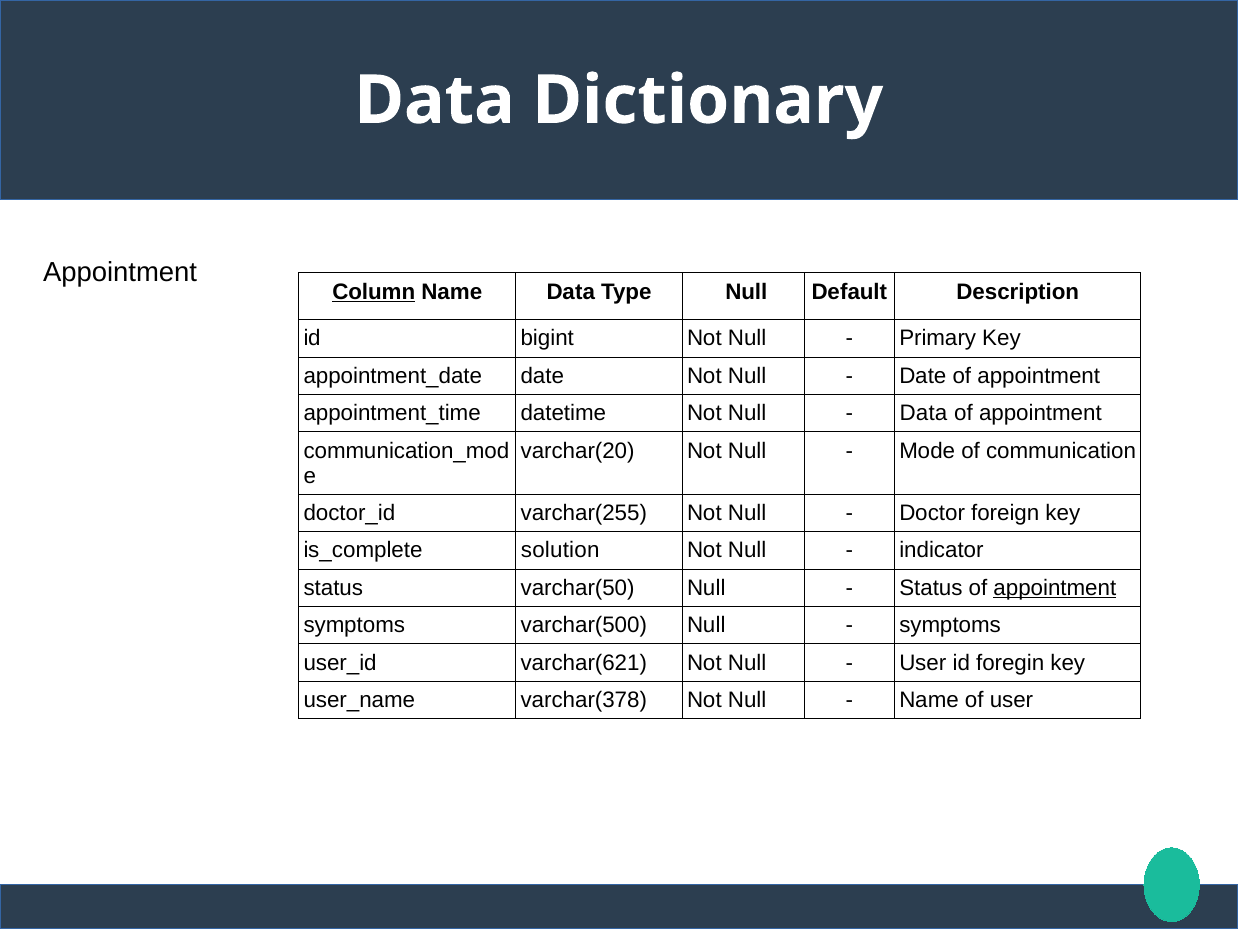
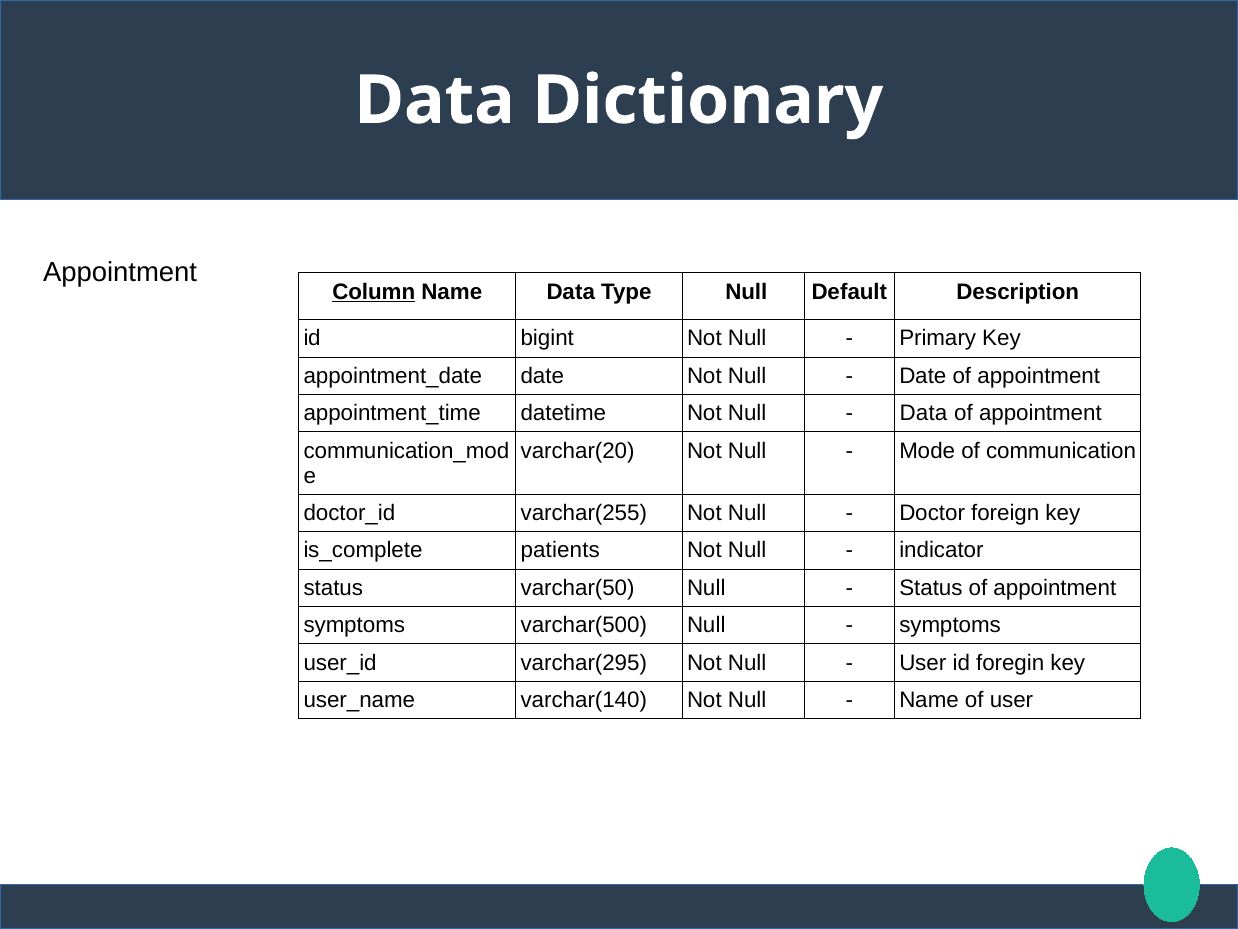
solution: solution -> patients
appointment at (1055, 588) underline: present -> none
varchar(621: varchar(621 -> varchar(295
varchar(378: varchar(378 -> varchar(140
